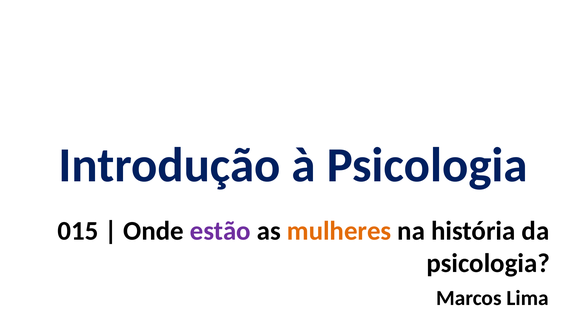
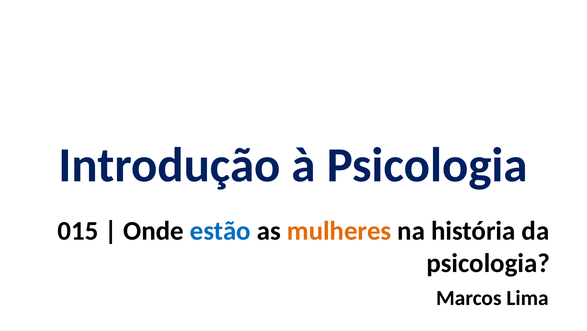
estão colour: purple -> blue
